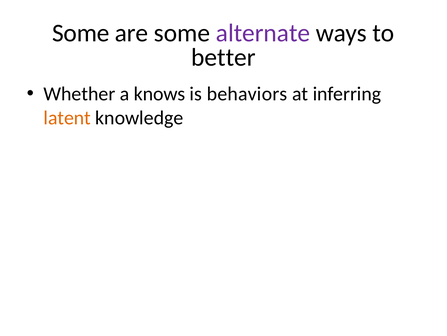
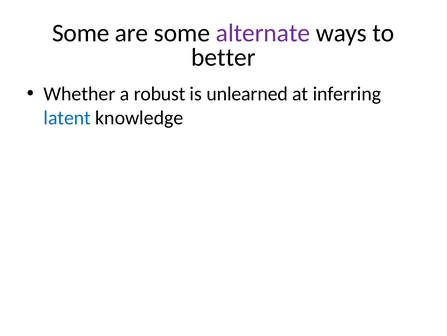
knows: knows -> robust
behaviors: behaviors -> unlearned
latent colour: orange -> blue
